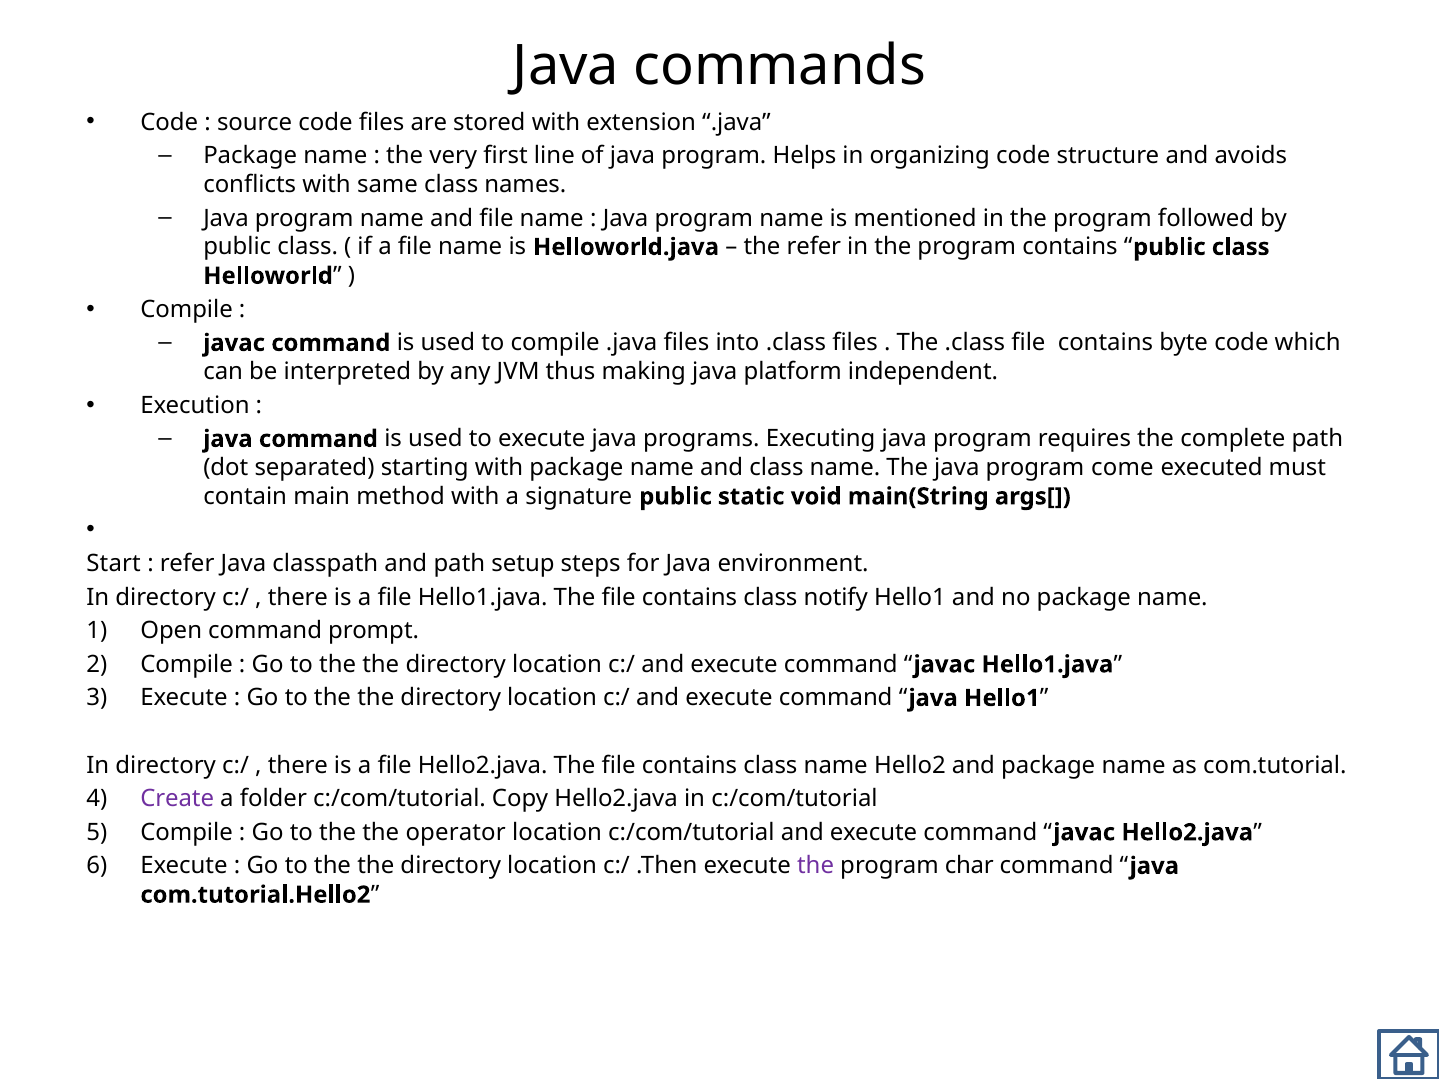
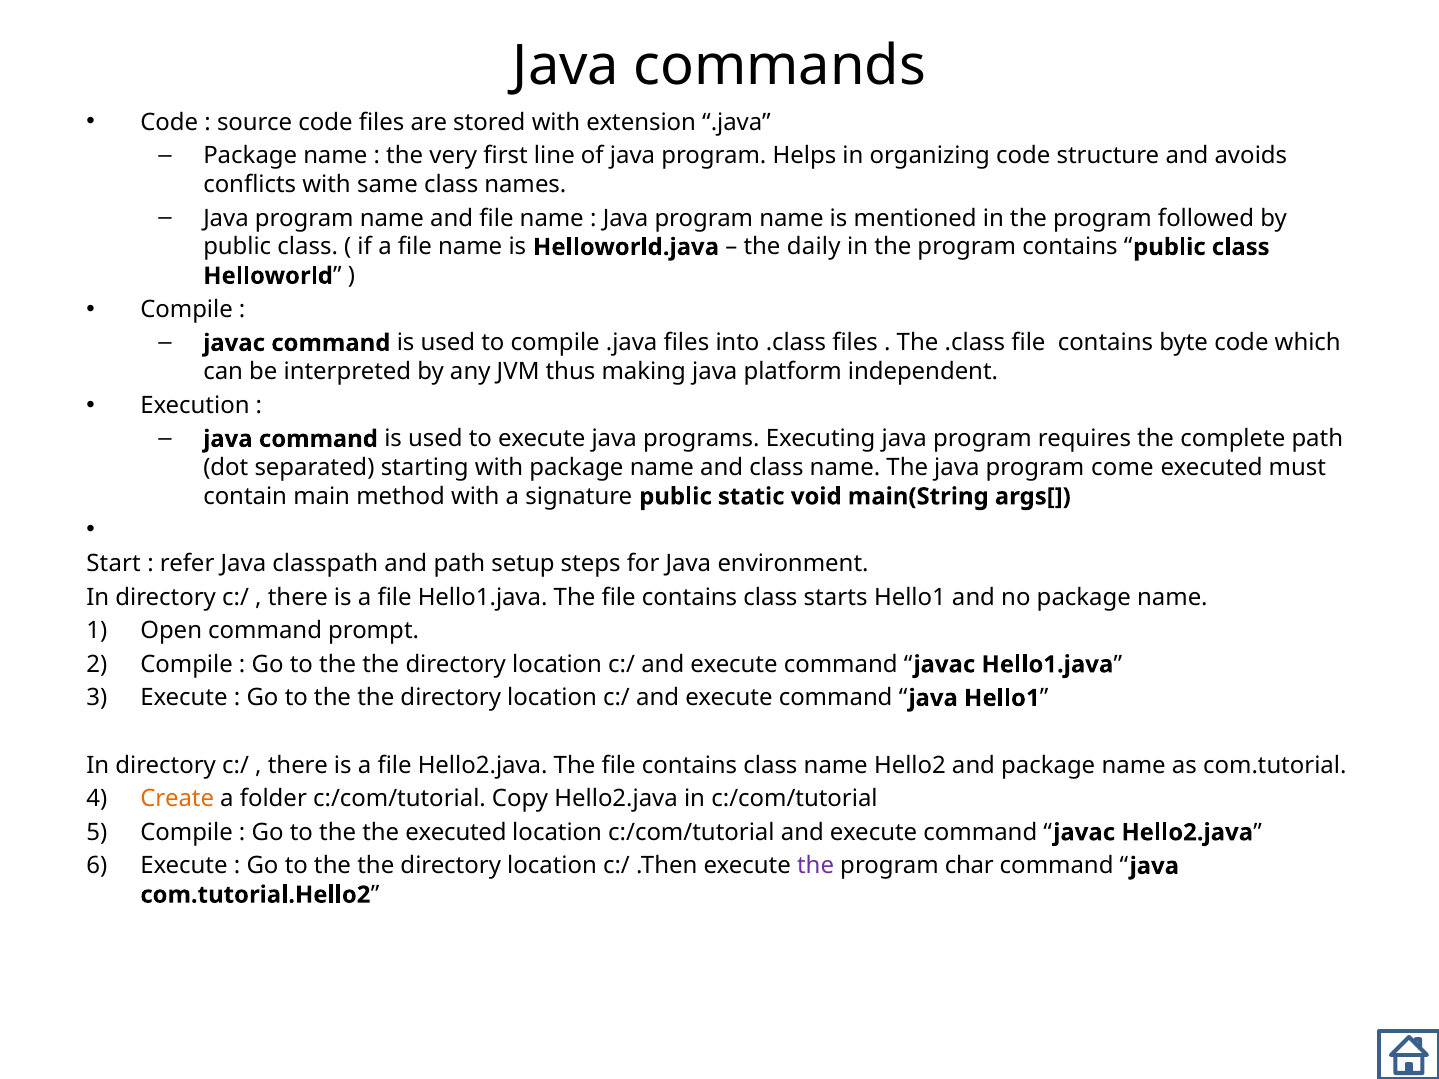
the refer: refer -> daily
notify: notify -> starts
Create colour: purple -> orange
the operator: operator -> executed
